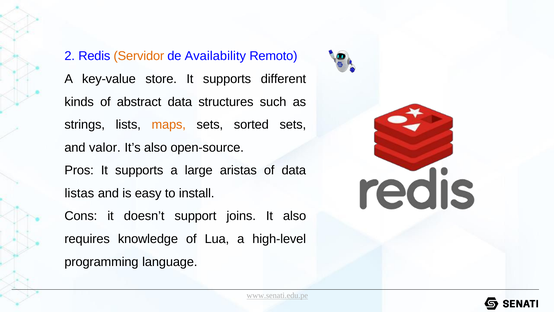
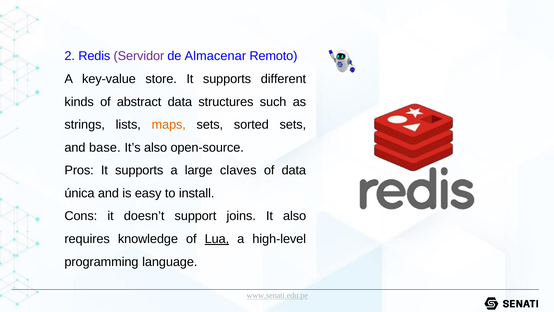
Servidor colour: orange -> purple
Availability: Availability -> Almacenar
valor: valor -> base
aristas: aristas -> claves
listas: listas -> única
Lua underline: none -> present
